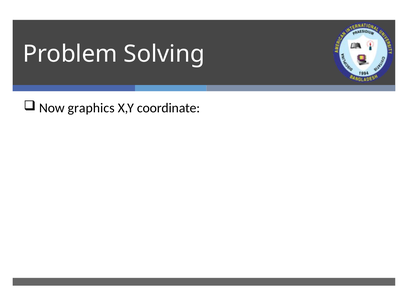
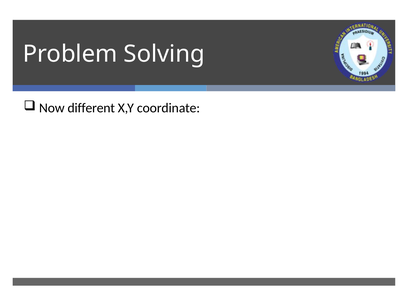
graphics: graphics -> different
